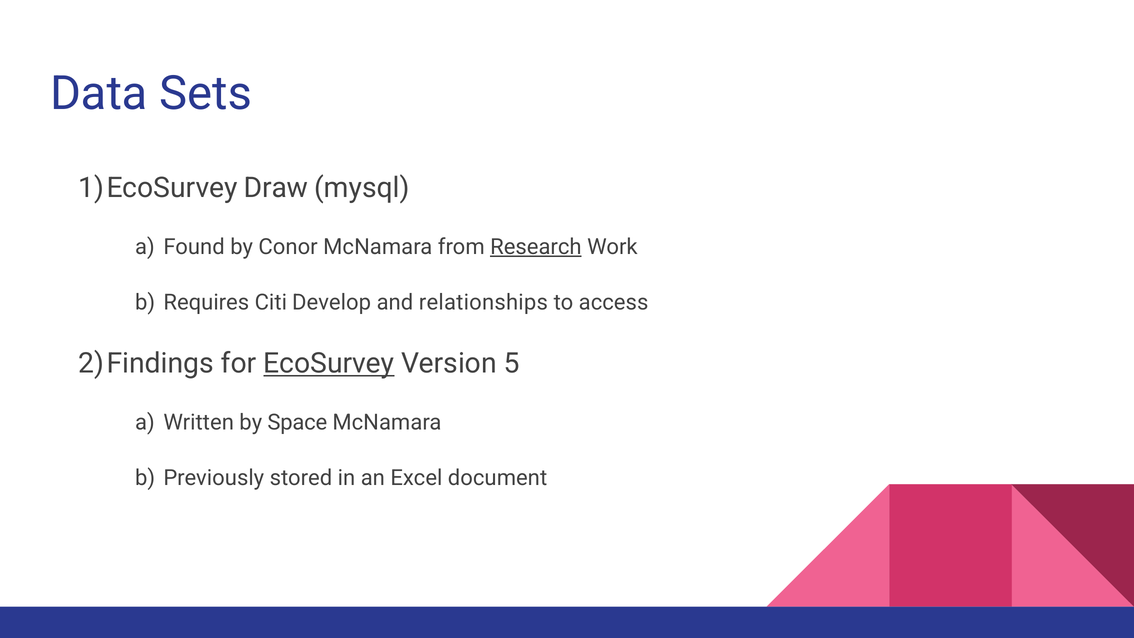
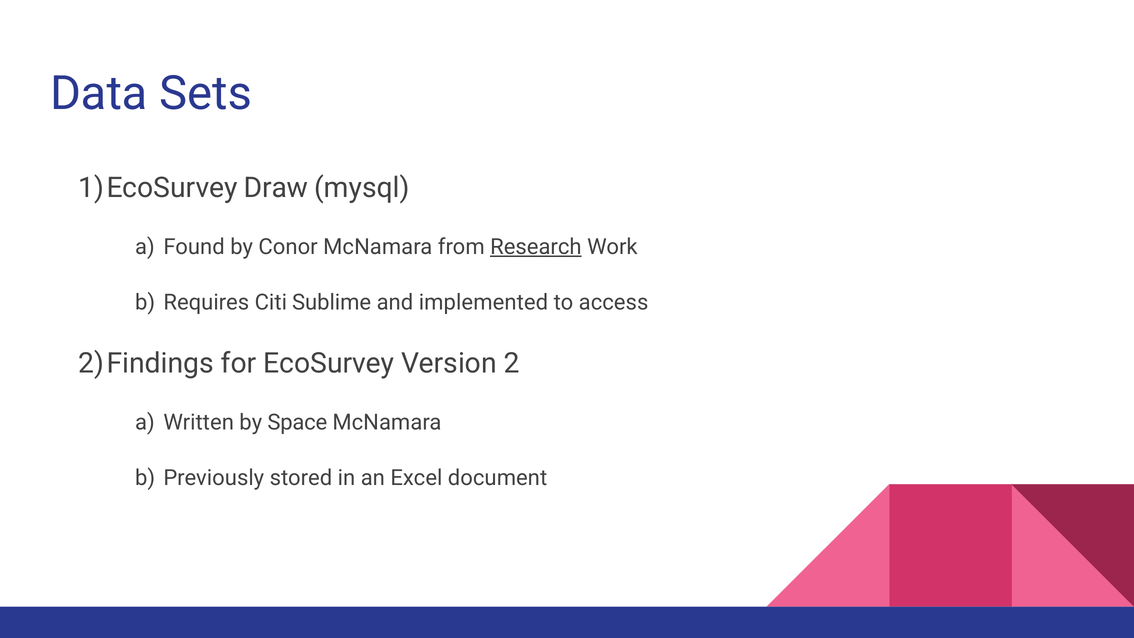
Develop: Develop -> Sublime
relationships: relationships -> implemented
EcoSurvey underline: present -> none
5: 5 -> 2
